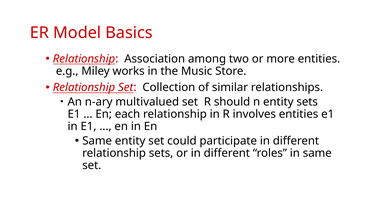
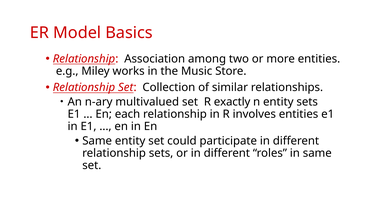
should: should -> exactly
